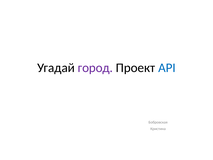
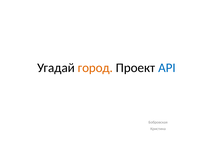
город colour: purple -> orange
